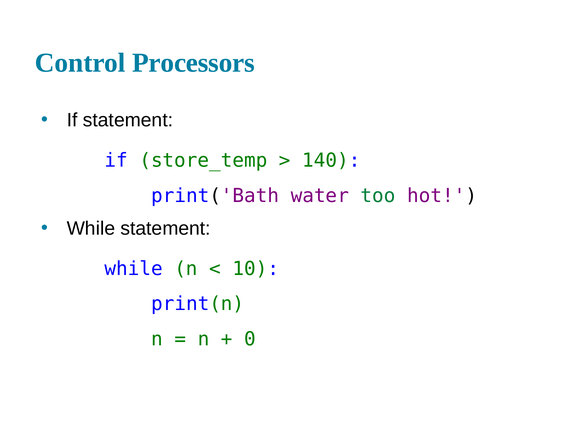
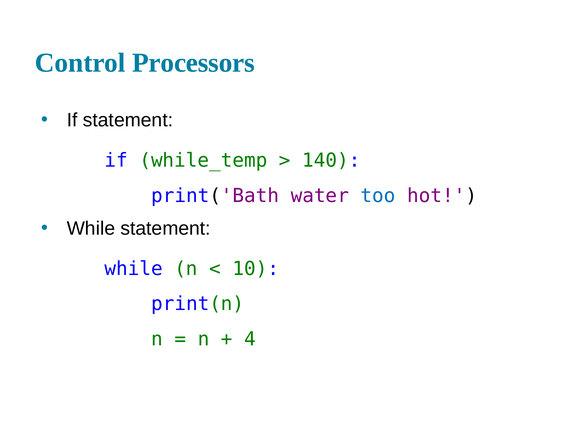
store_temp: store_temp -> while_temp
too colour: green -> blue
0: 0 -> 4
